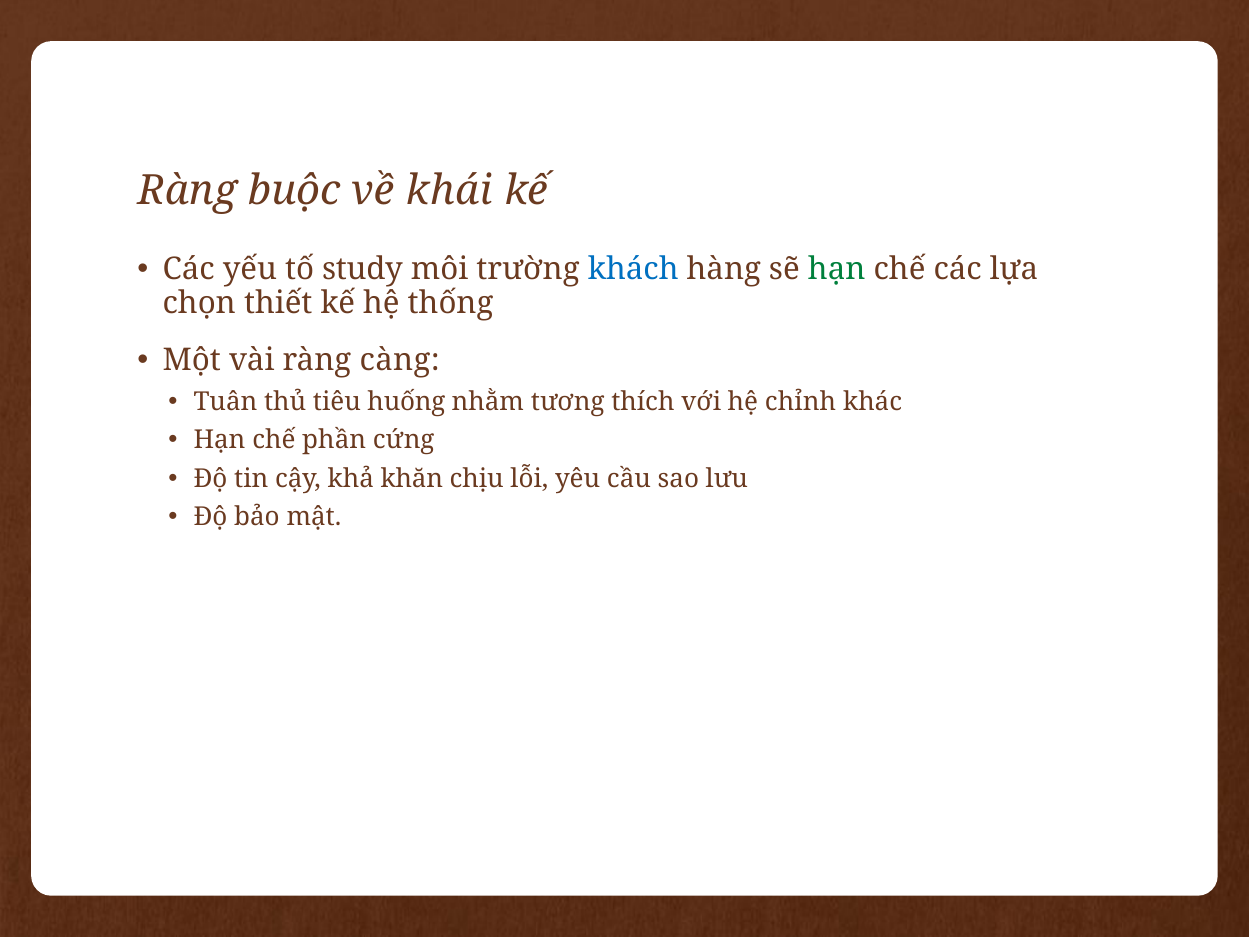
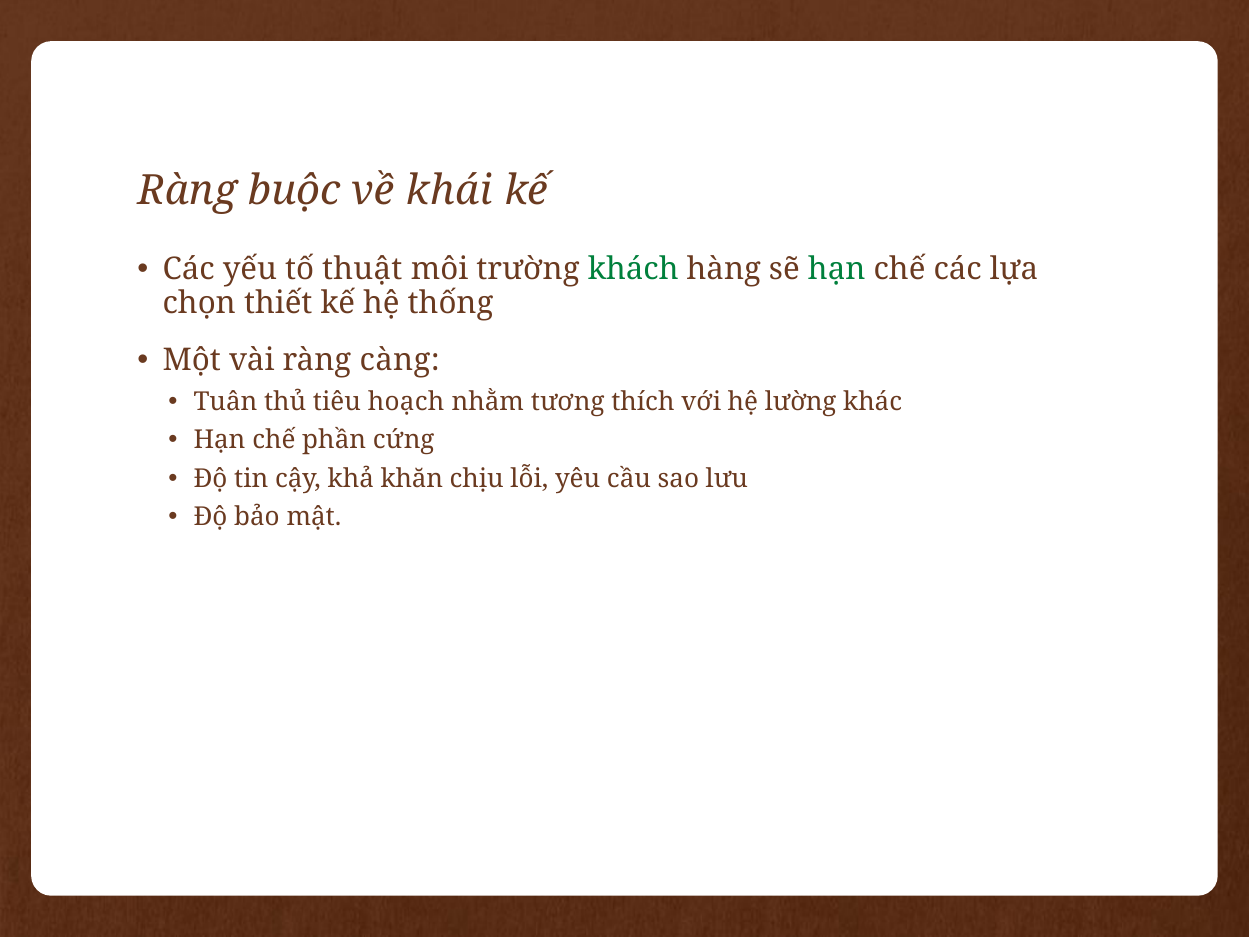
study: study -> thuật
khách colour: blue -> green
huống: huống -> hoạch
chỉnh: chỉnh -> lường
